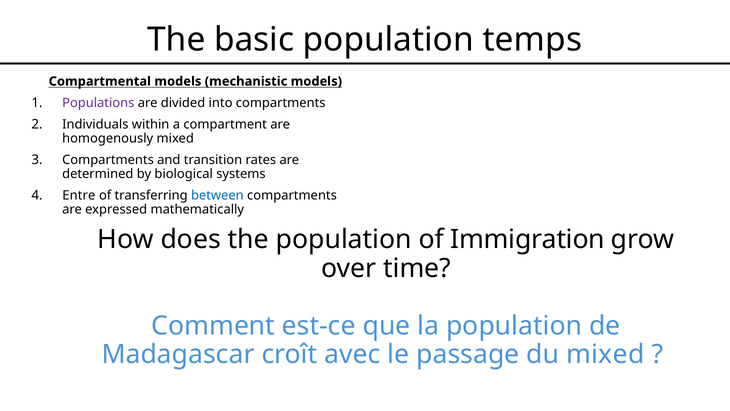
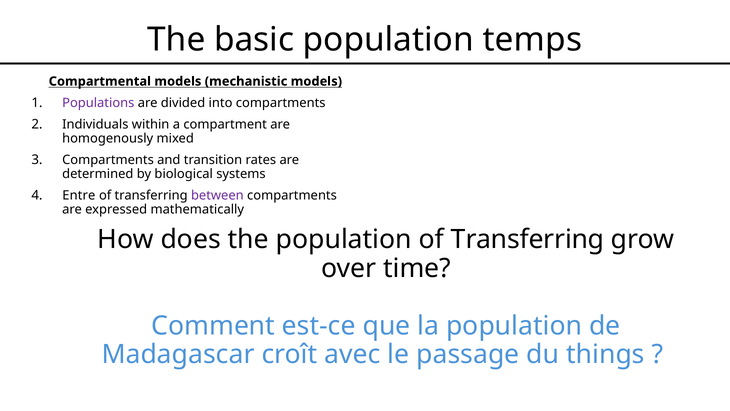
between colour: blue -> purple
population of Immigration: Immigration -> Transferring
du mixed: mixed -> things
